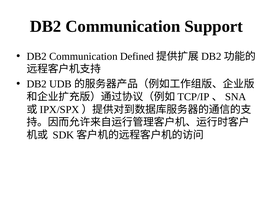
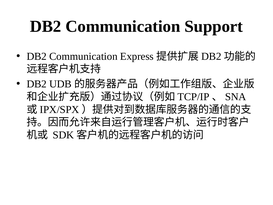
Defined: Defined -> Express
